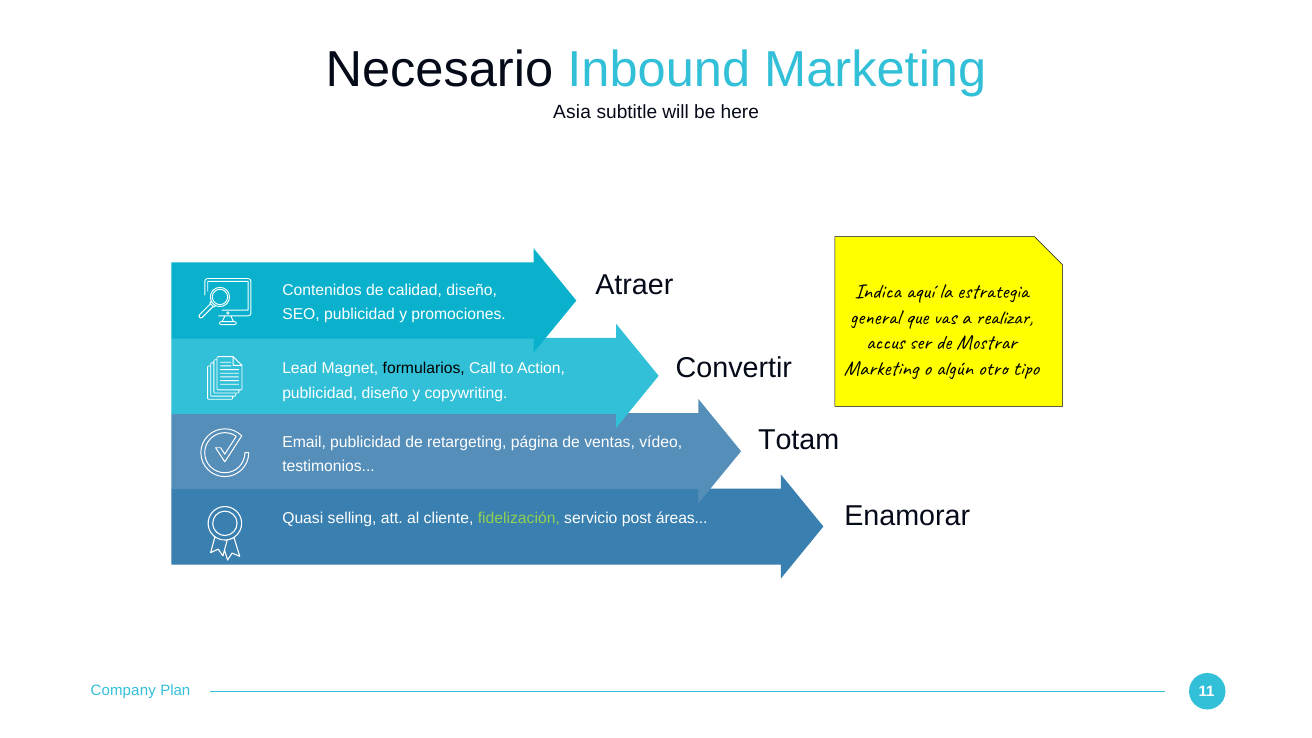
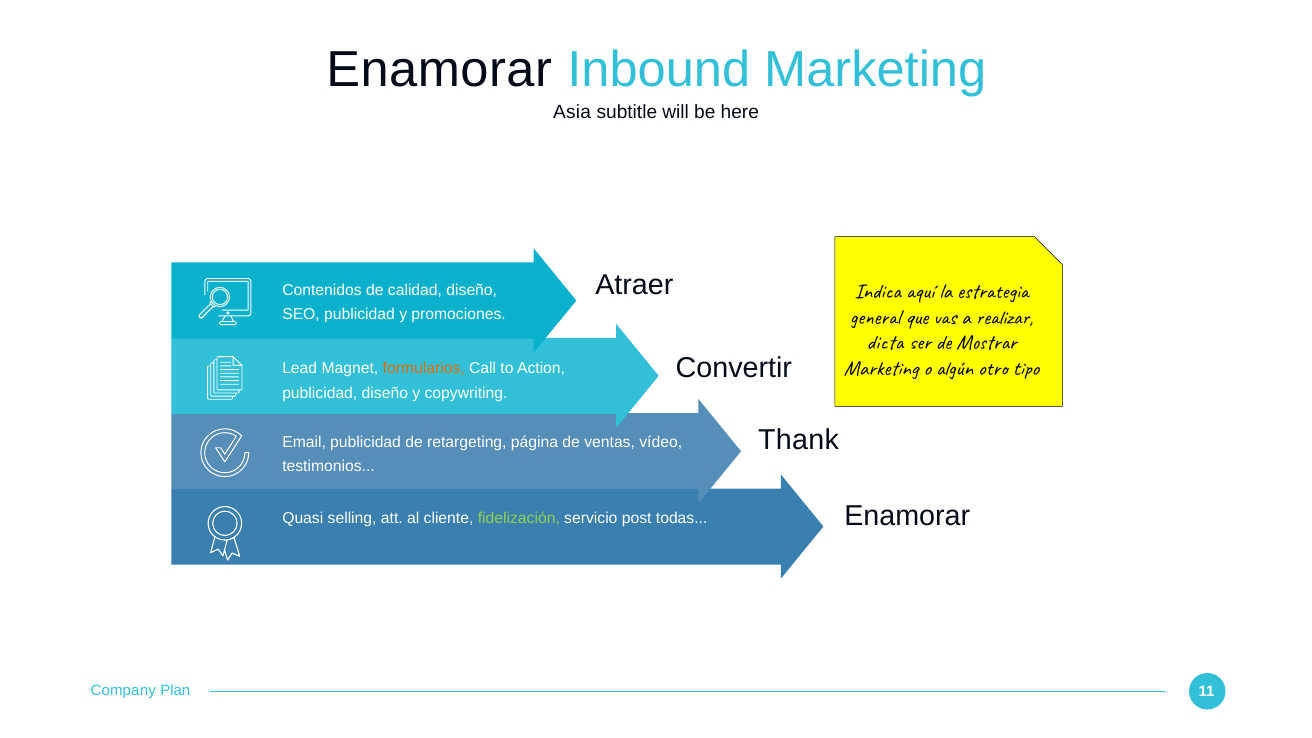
Necesario at (439, 70): Necesario -> Enamorar
accus: accus -> dicta
formularios colour: black -> orange
Totam: Totam -> Thank
áreas: áreas -> todas
